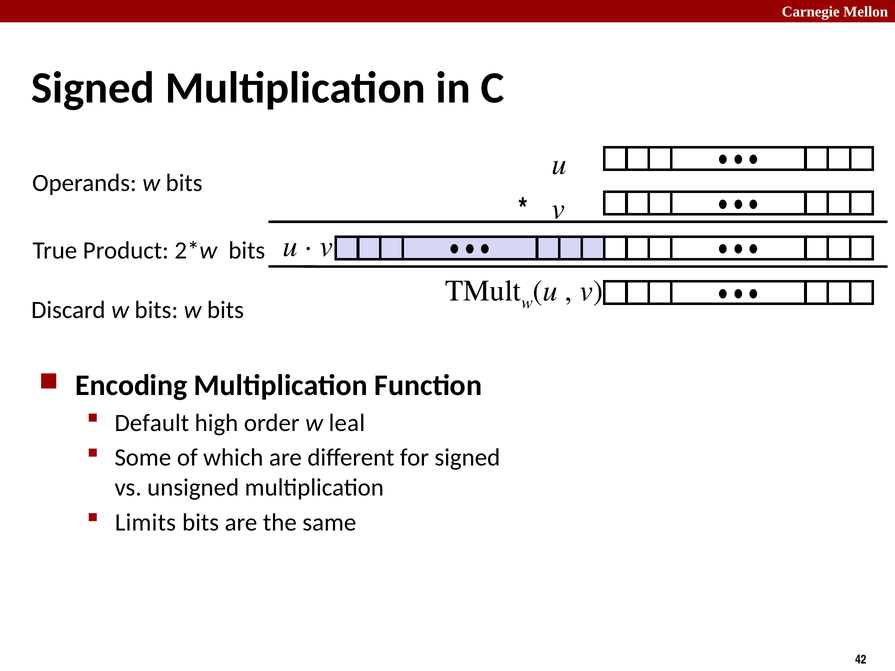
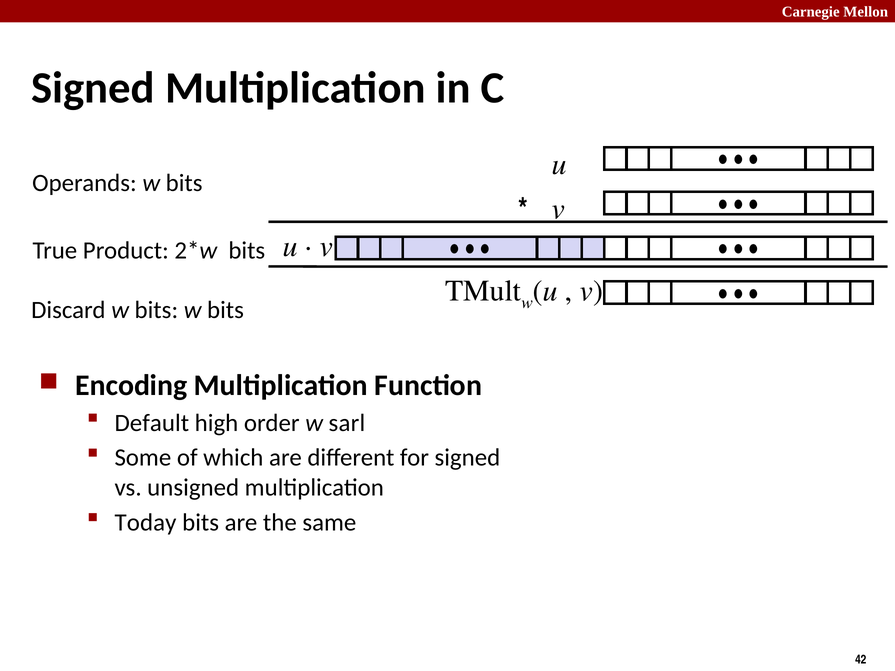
leal: leal -> sarl
Limits: Limits -> Today
